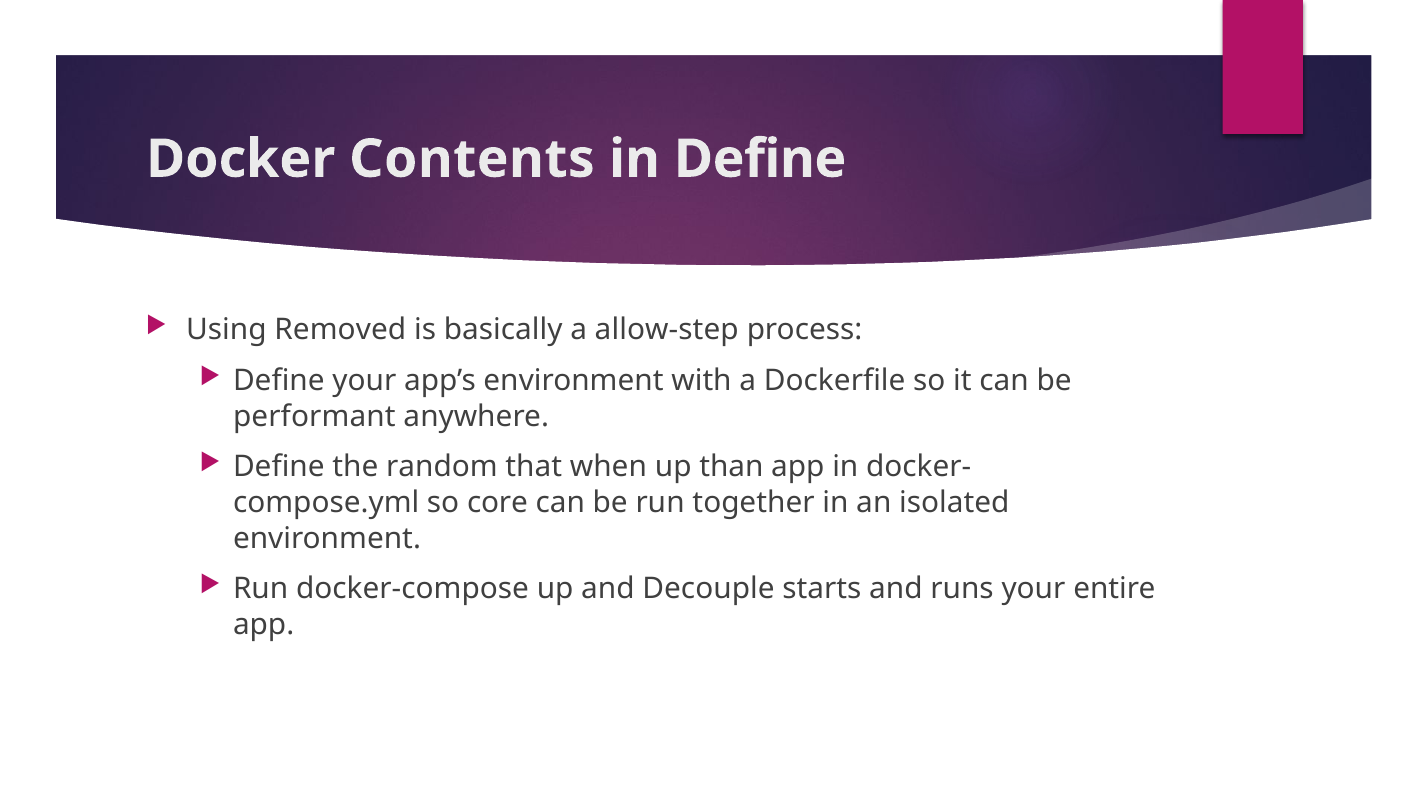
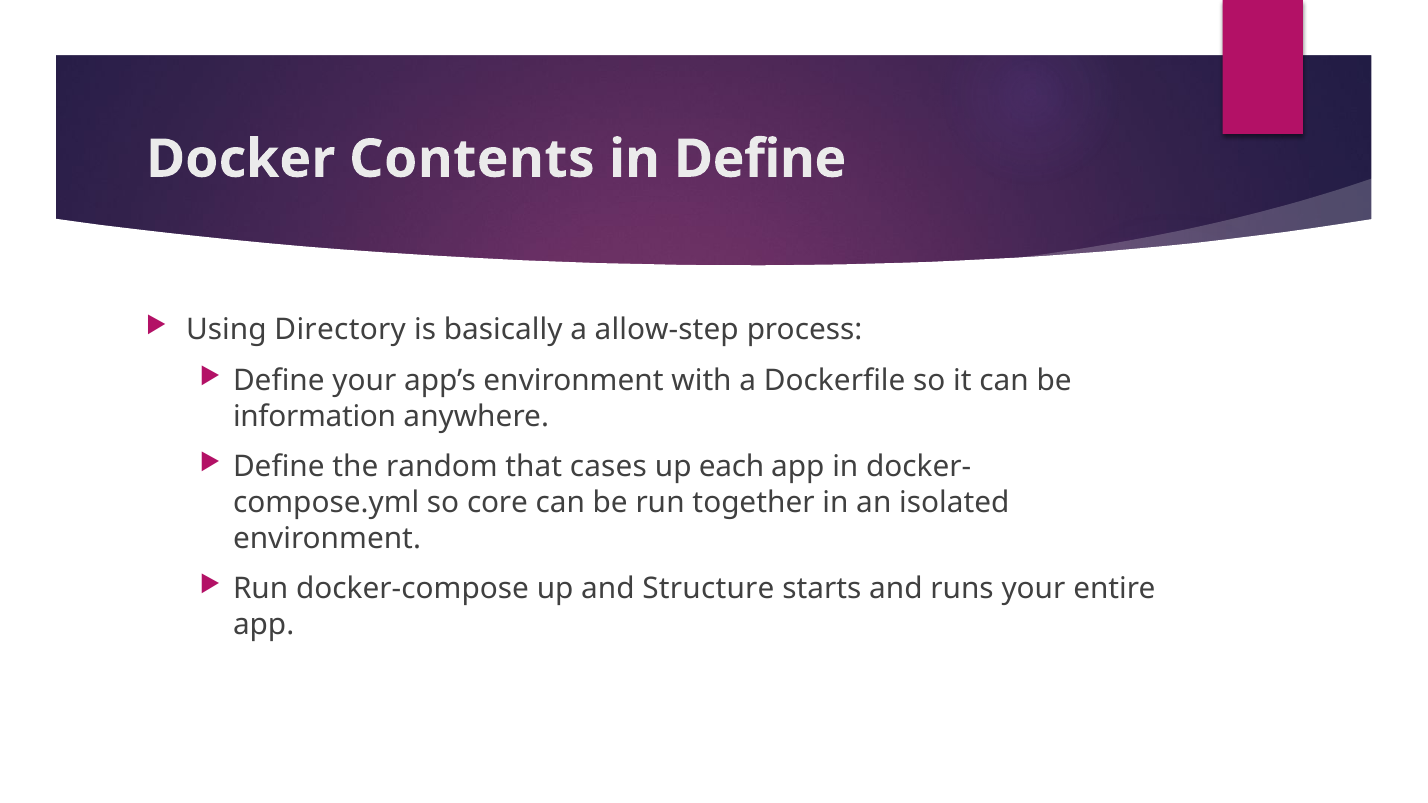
Removed: Removed -> Directory
performant: performant -> information
when: when -> cases
than: than -> each
Decouple: Decouple -> Structure
